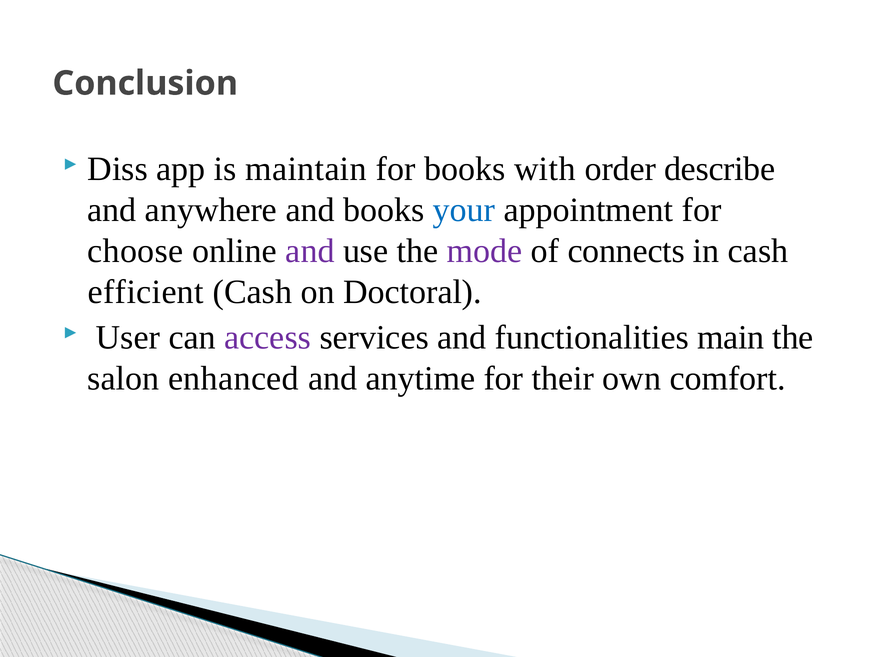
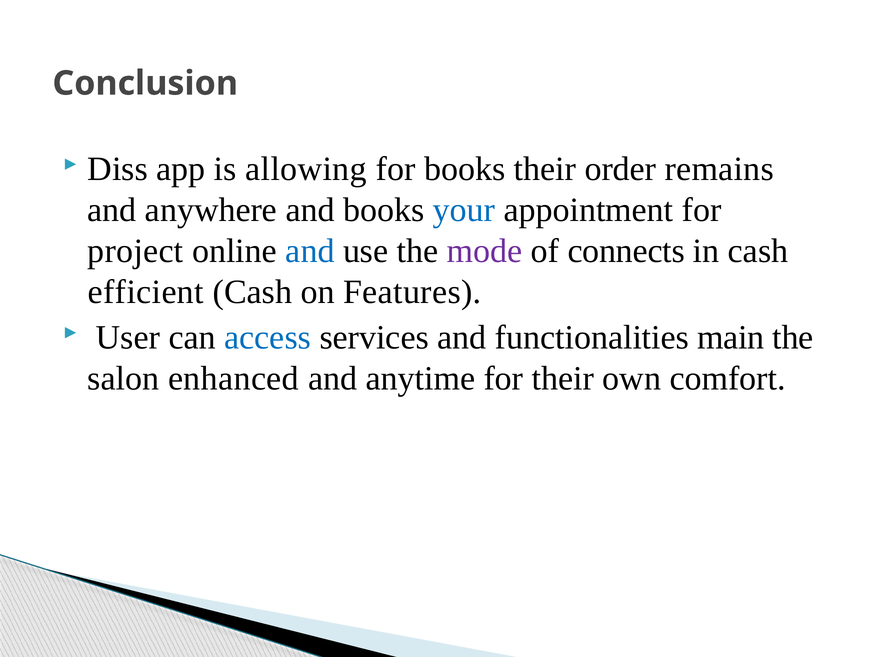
maintain: maintain -> allowing
books with: with -> their
describe: describe -> remains
choose: choose -> project
and at (310, 251) colour: purple -> blue
Doctoral: Doctoral -> Features
access colour: purple -> blue
